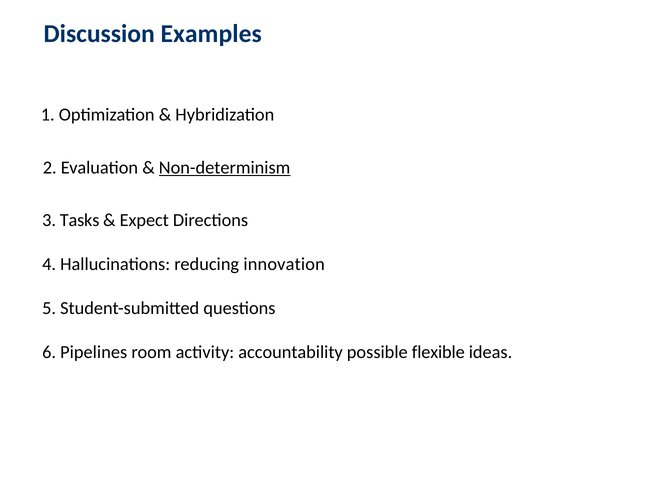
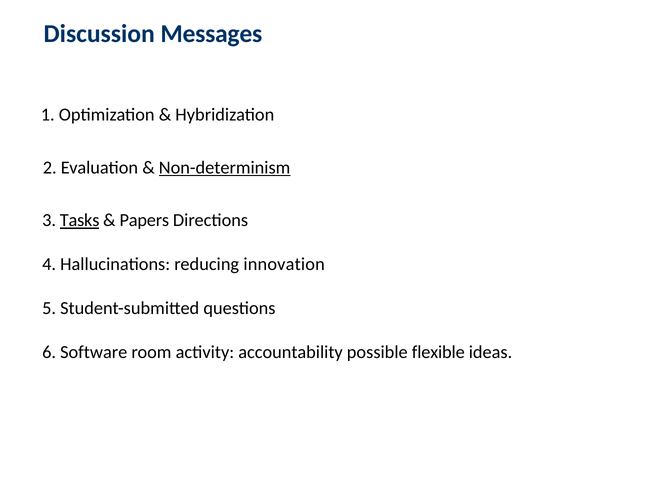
Examples: Examples -> Messages
Tasks underline: none -> present
Expect: Expect -> Papers
Pipelines: Pipelines -> Software
